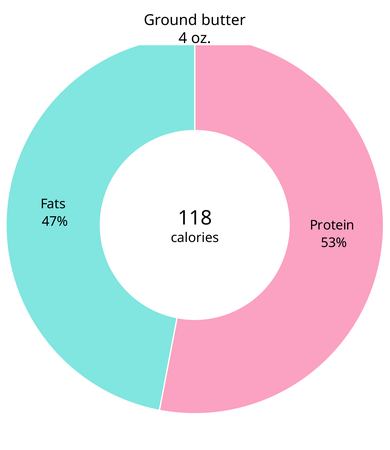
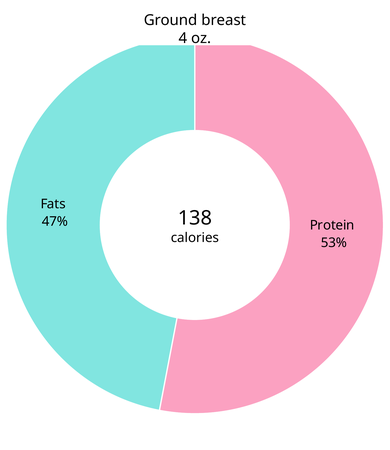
butter: butter -> breast
118: 118 -> 138
